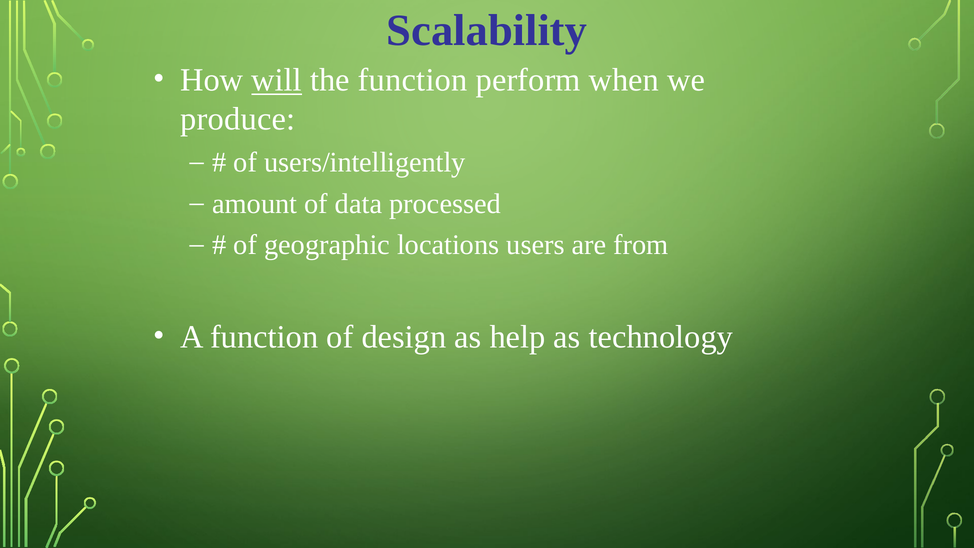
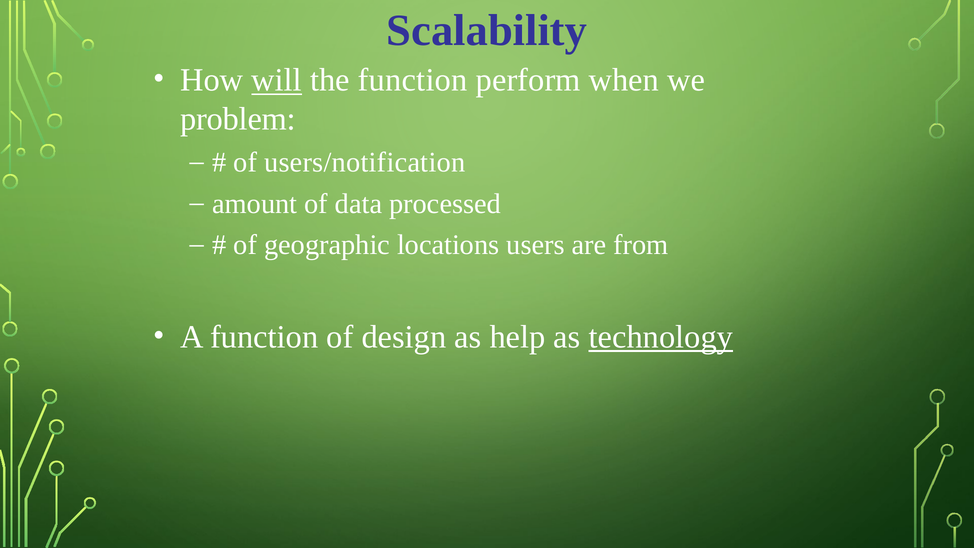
produce: produce -> problem
users/intelligently: users/intelligently -> users/notification
technology underline: none -> present
